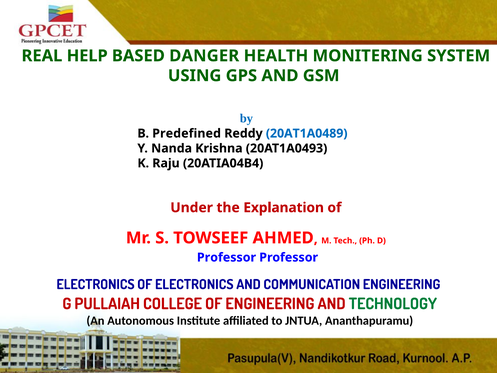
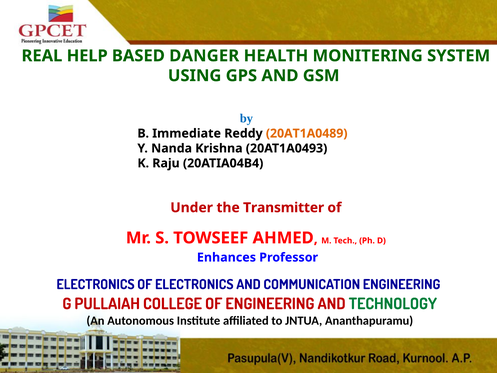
Predefined: Predefined -> Immediate
20AT1A0489 colour: blue -> orange
Explanation: Explanation -> Transmitter
Professor at (226, 257): Professor -> Enhances
